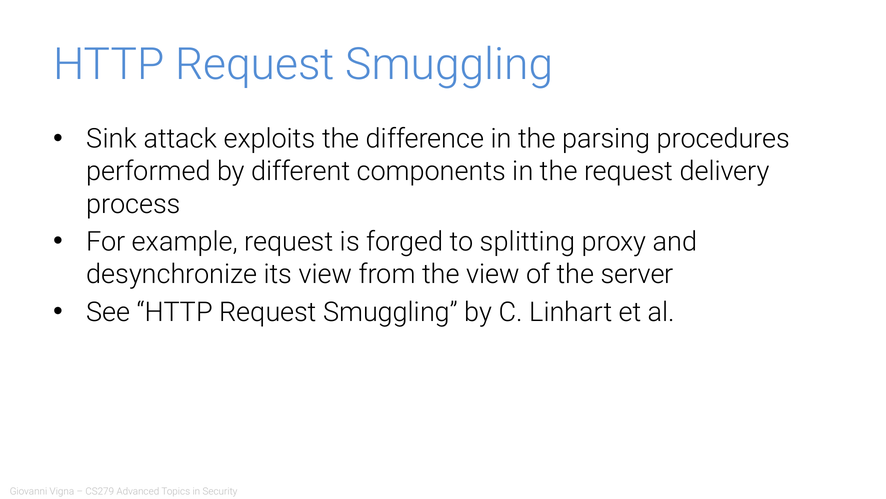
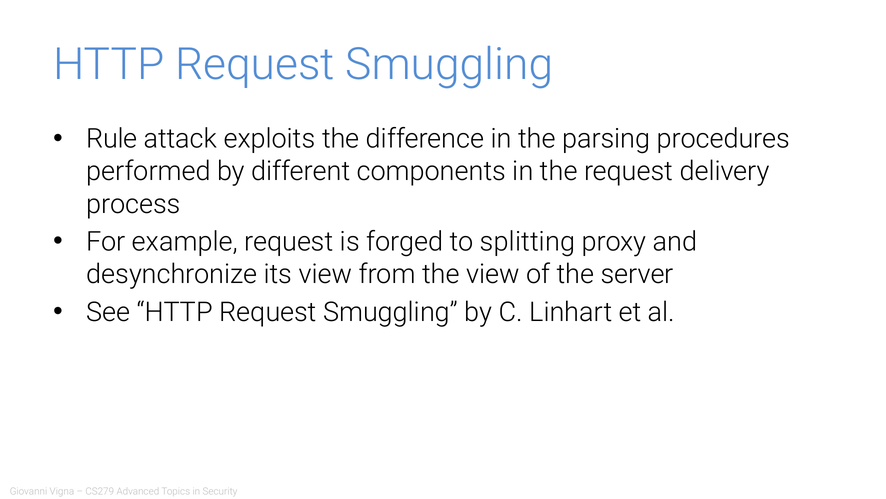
Sink: Sink -> Rule
